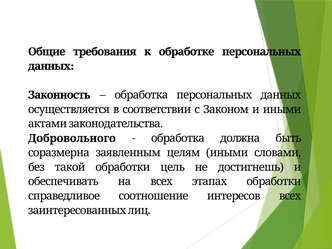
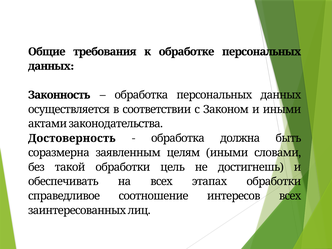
Добровольного: Добровольного -> Достоверность
